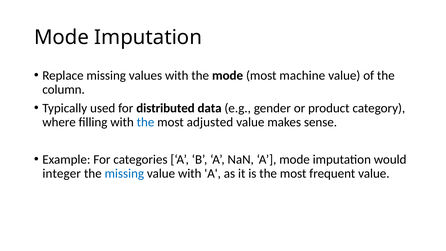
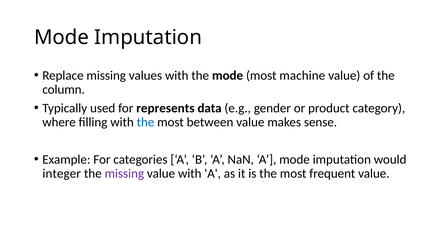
distributed: distributed -> represents
adjusted: adjusted -> between
missing at (124, 173) colour: blue -> purple
